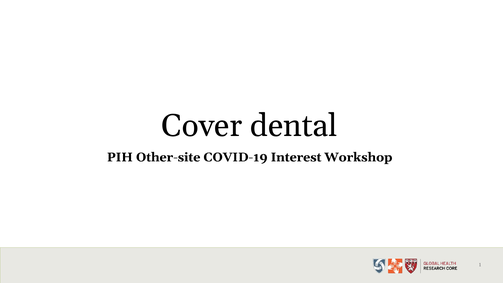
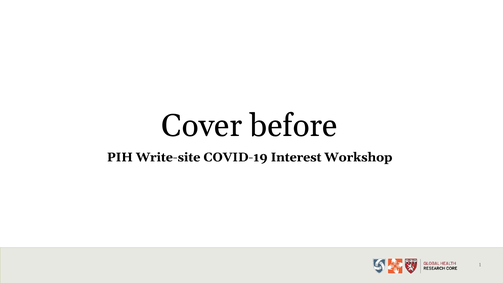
dental: dental -> before
Other-site: Other-site -> Write-site
